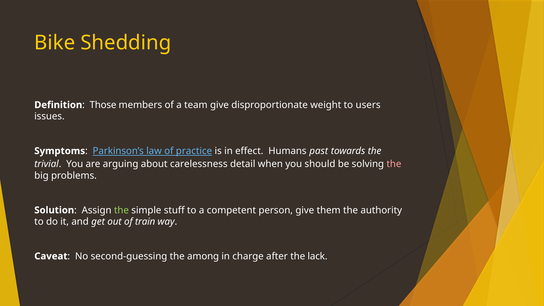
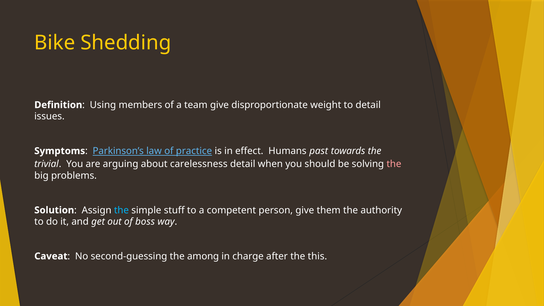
Those: Those -> Using
to users: users -> detail
the at (121, 210) colour: light green -> light blue
train: train -> boss
lack: lack -> this
